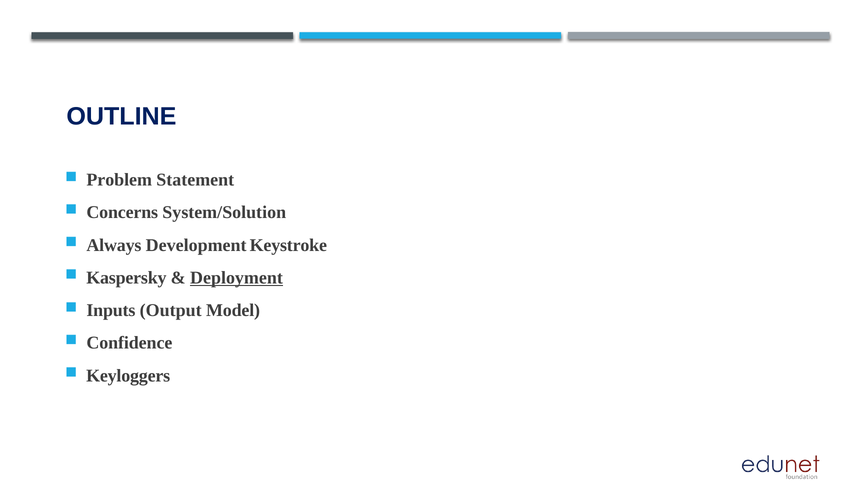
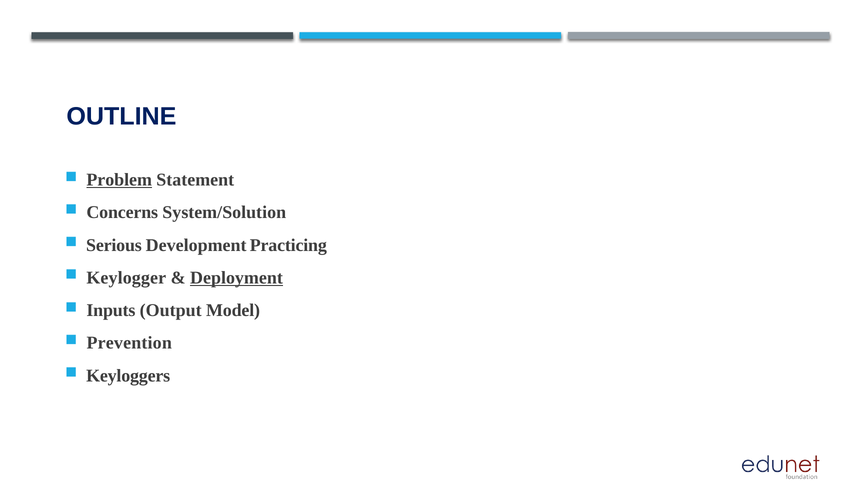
Problem underline: none -> present
Always: Always -> Serious
Keystroke: Keystroke -> Practicing
Kaspersky: Kaspersky -> Keylogger
Confidence: Confidence -> Prevention
